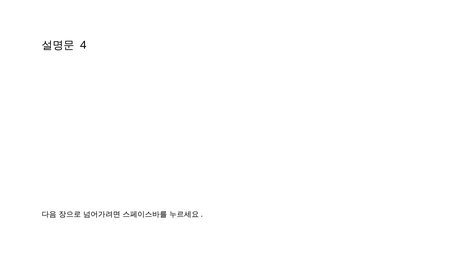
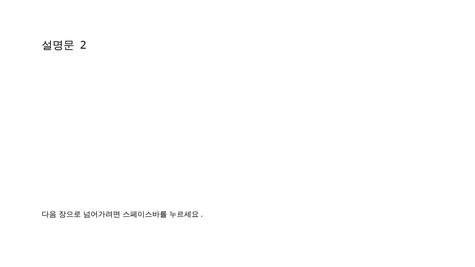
4: 4 -> 2
